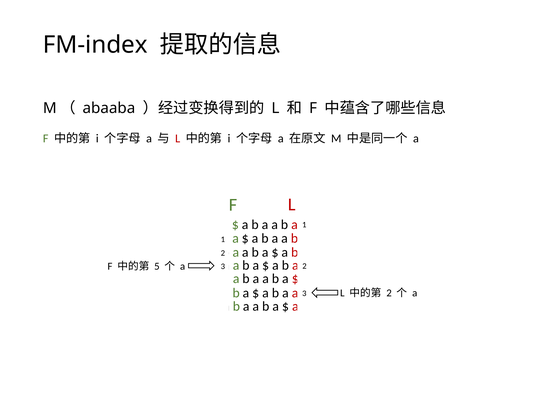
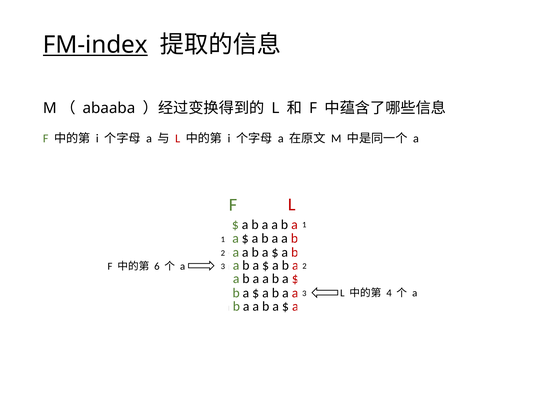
FM-index underline: none -> present
5: 5 -> 6
2 at (389, 293): 2 -> 4
